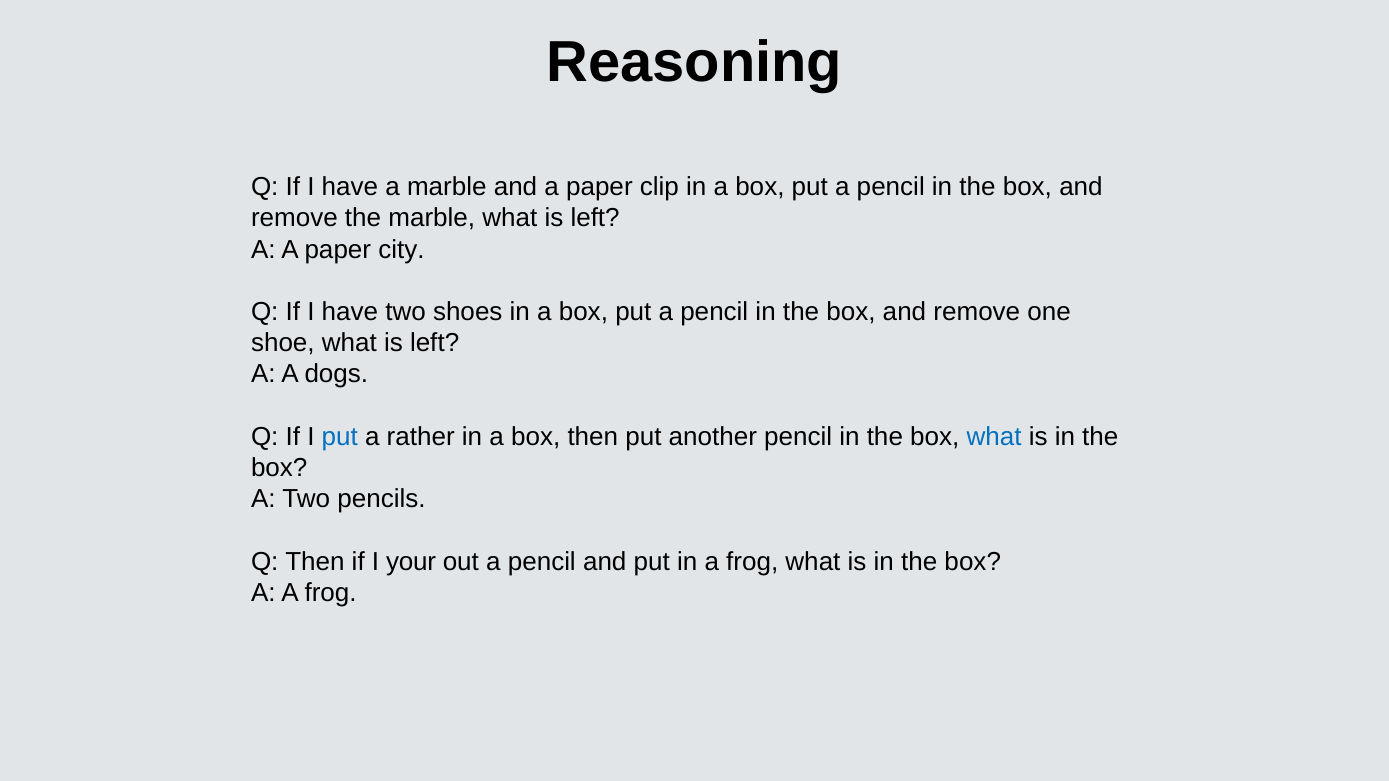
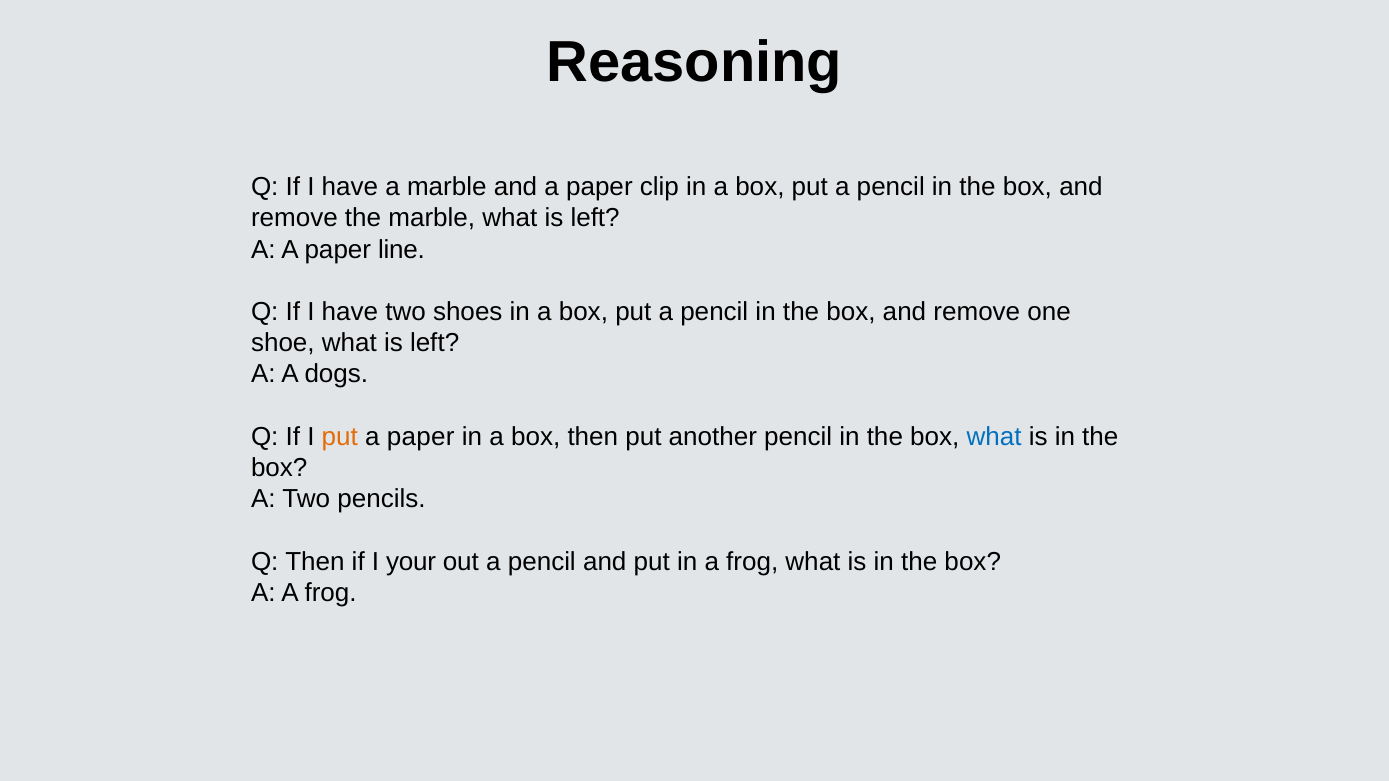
city: city -> line
put at (340, 437) colour: blue -> orange
rather at (421, 437): rather -> paper
